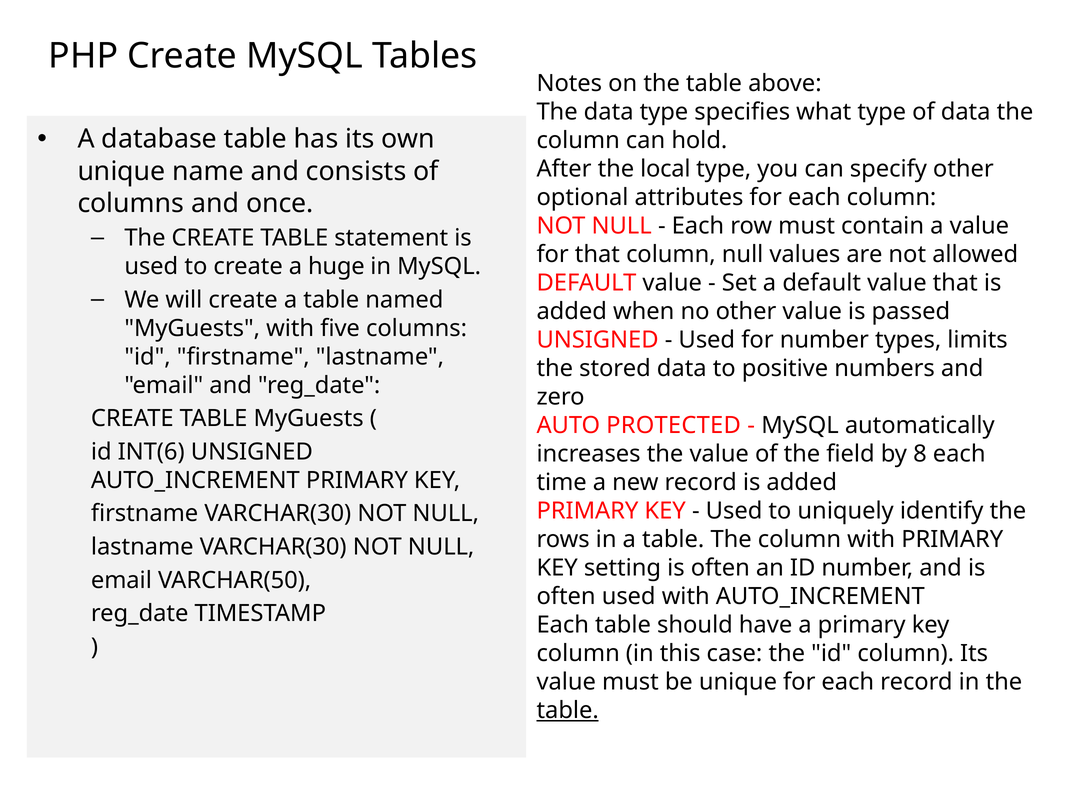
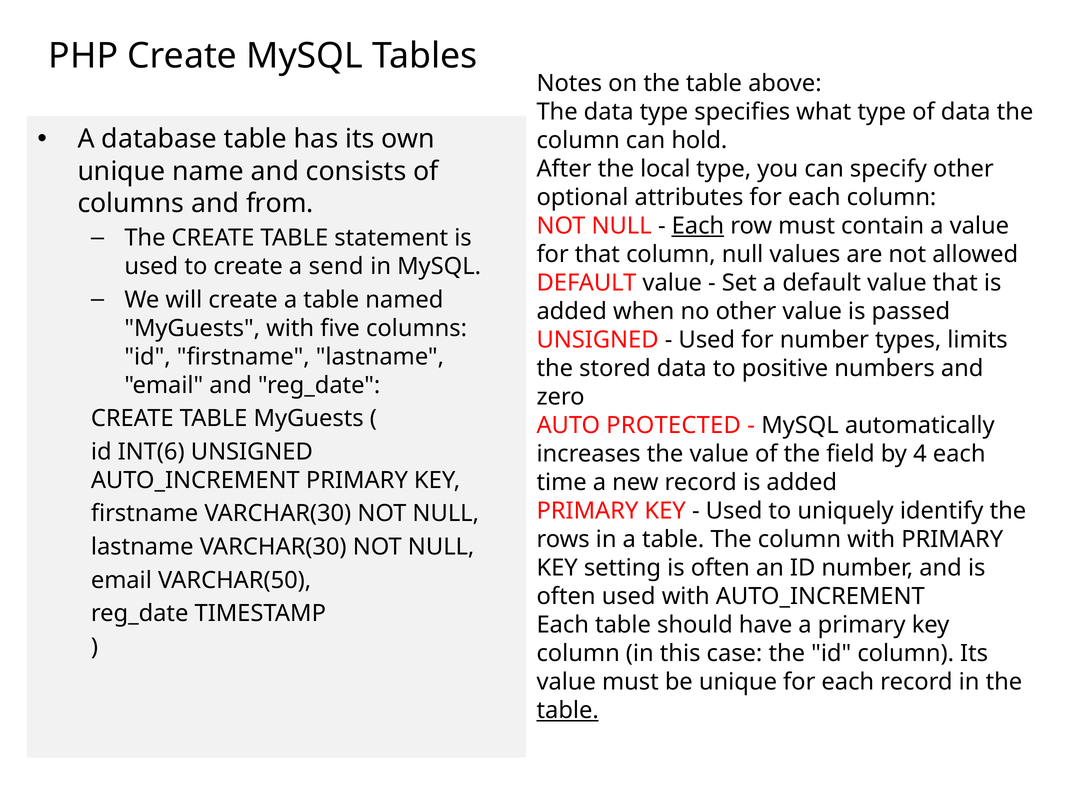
once: once -> from
Each at (698, 226) underline: none -> present
huge: huge -> send
8: 8 -> 4
